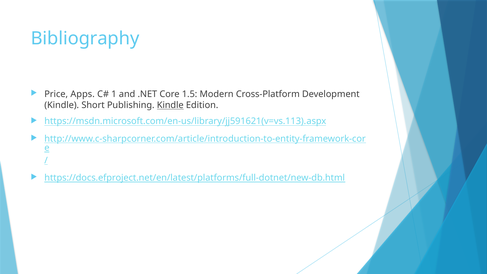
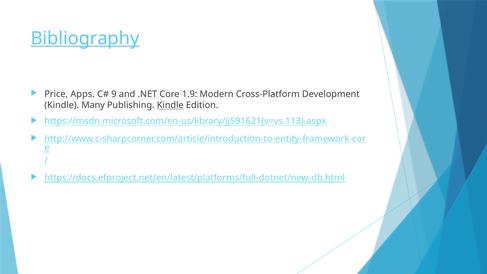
Bibliography underline: none -> present
1: 1 -> 9
1.5: 1.5 -> 1.9
Short: Short -> Many
